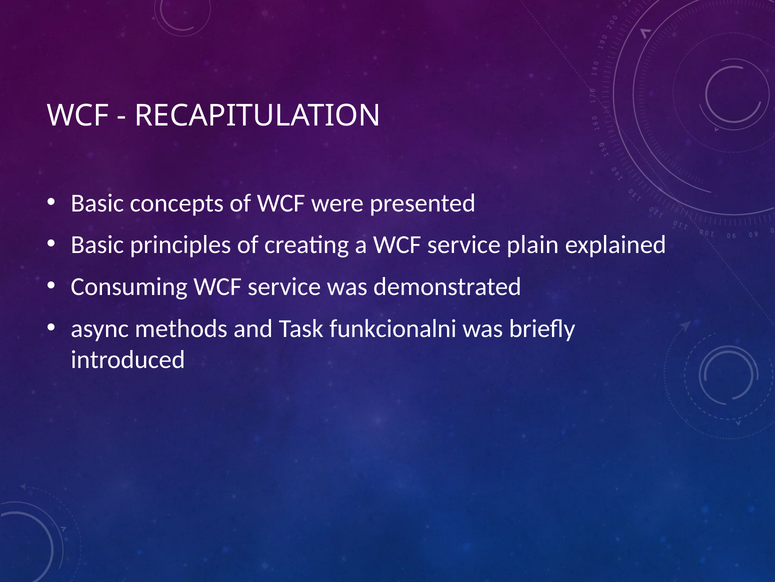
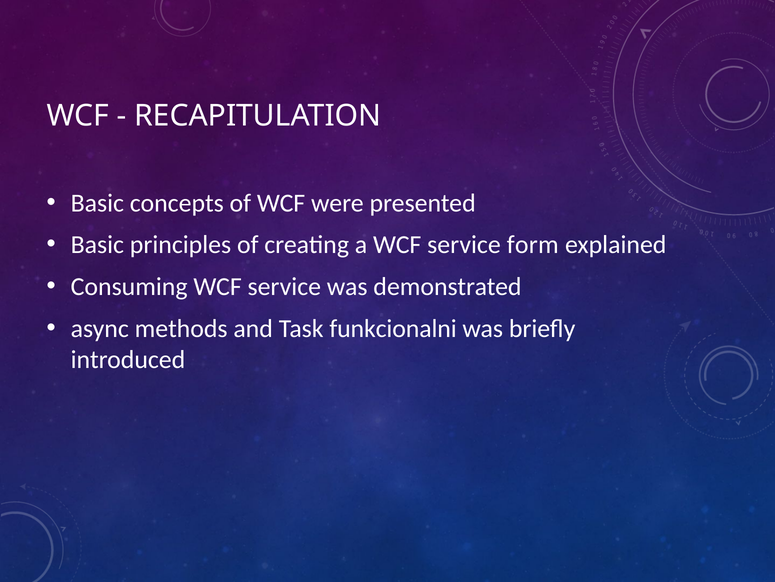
plain: plain -> form
